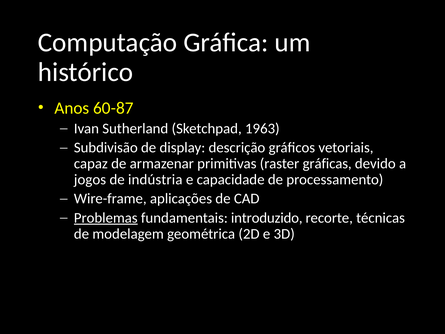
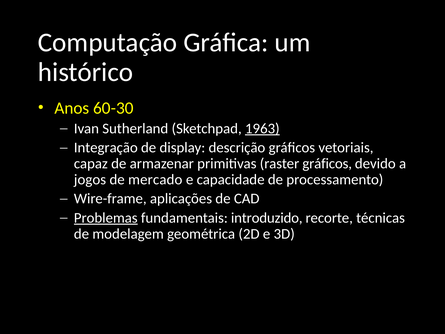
60-87: 60-87 -> 60-30
1963 underline: none -> present
Subdivisão: Subdivisão -> Integração
raster gráficas: gráficas -> gráficos
indústria: indústria -> mercado
